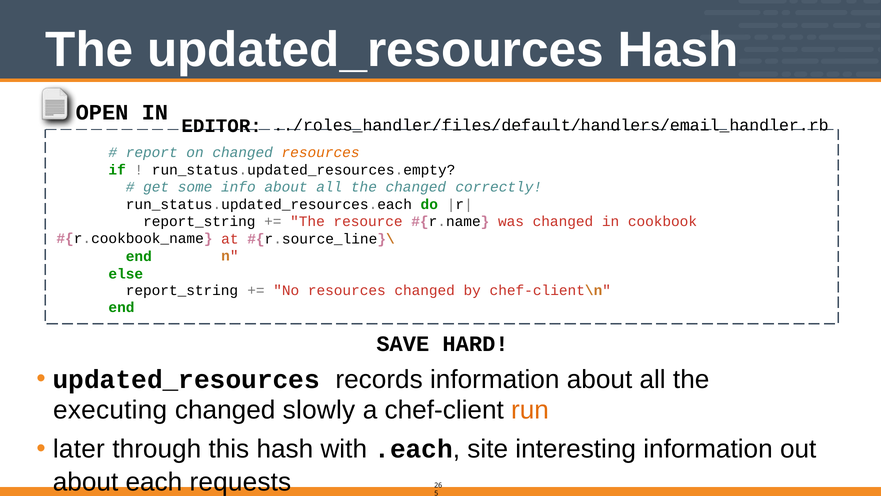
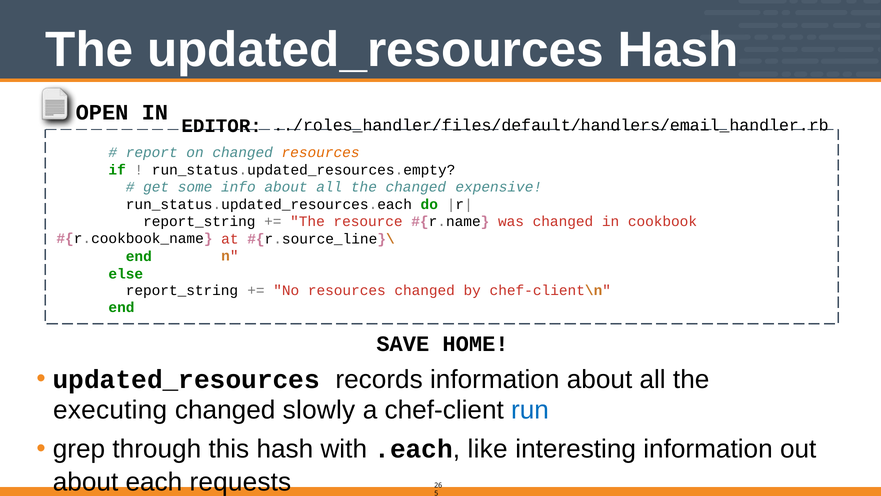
correctly: correctly -> expensive
HARD: HARD -> HOME
run colour: orange -> blue
later: later -> grep
site: site -> like
